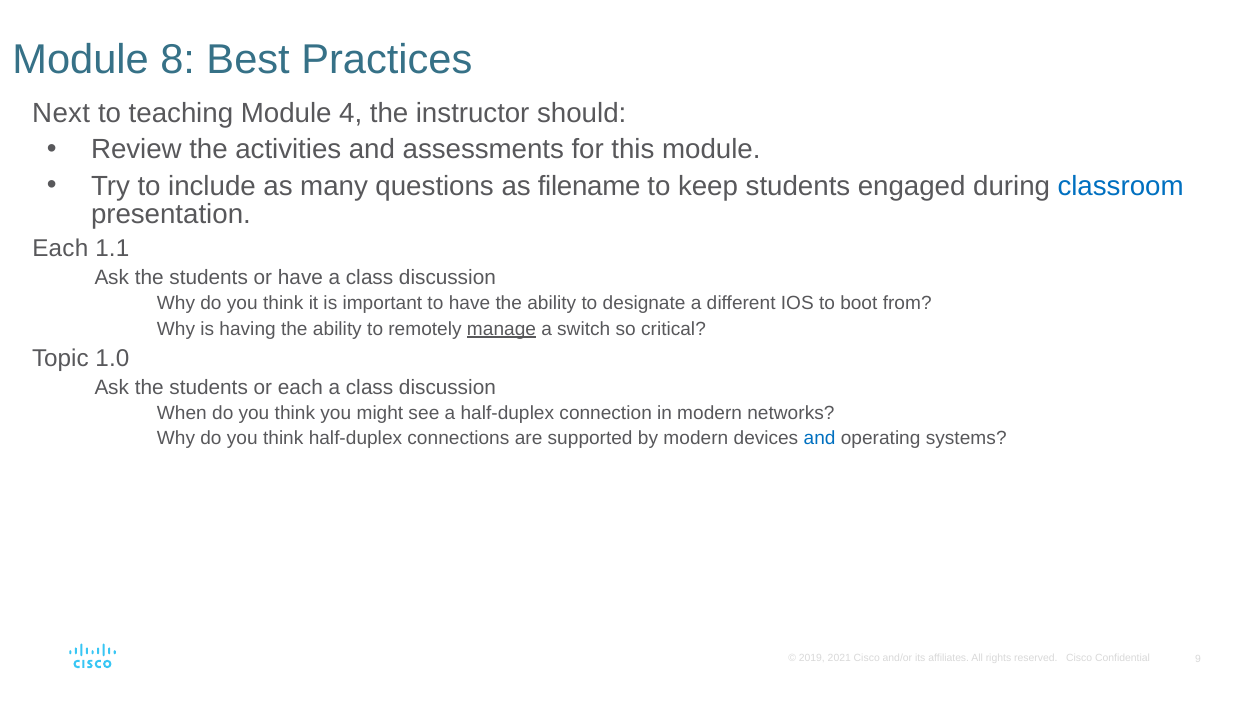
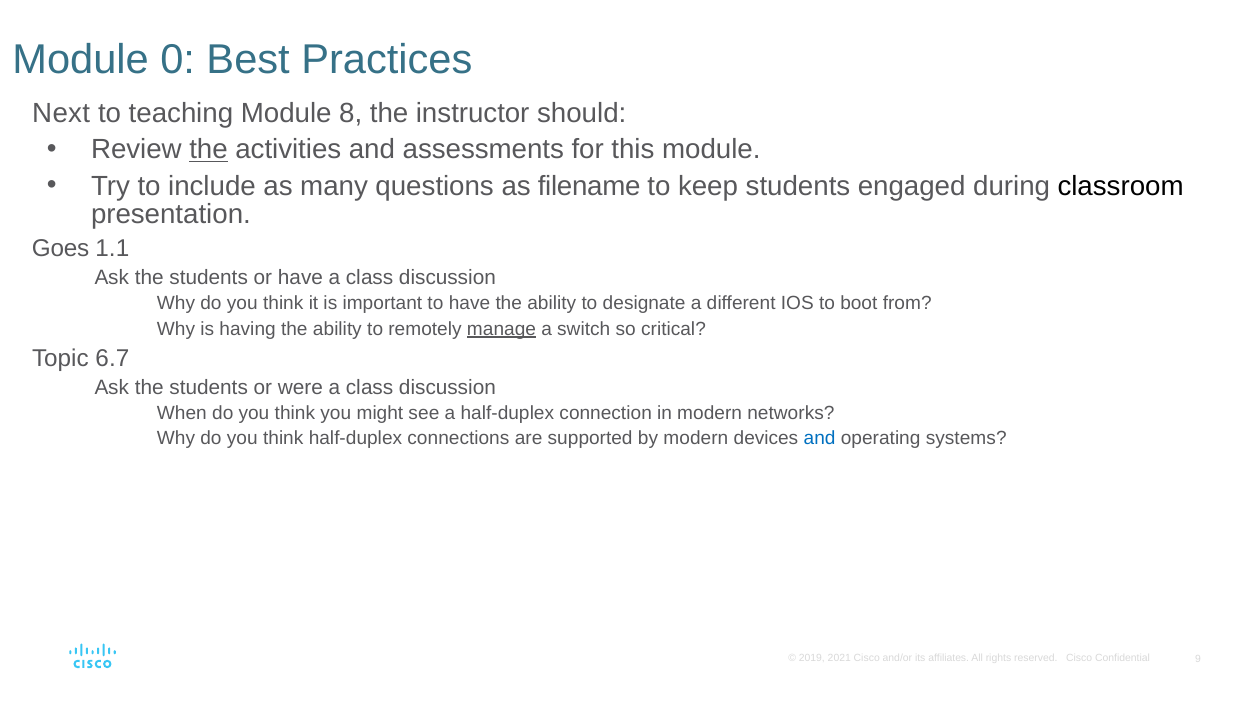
8: 8 -> 0
4: 4 -> 8
the at (209, 150) underline: none -> present
classroom colour: blue -> black
Each at (60, 248): Each -> Goes
1.0: 1.0 -> 6.7
or each: each -> were
